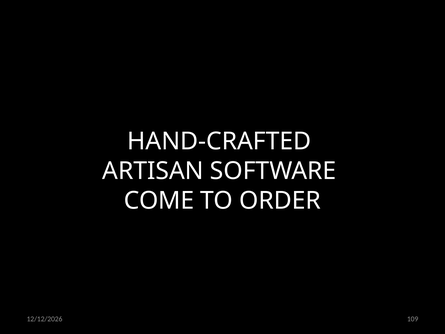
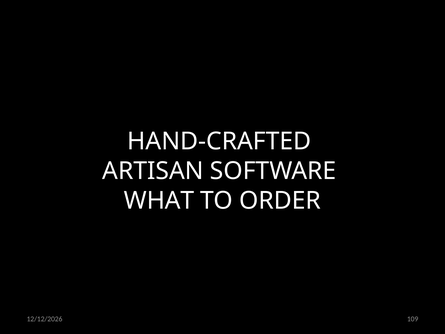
COME: COME -> WHAT
